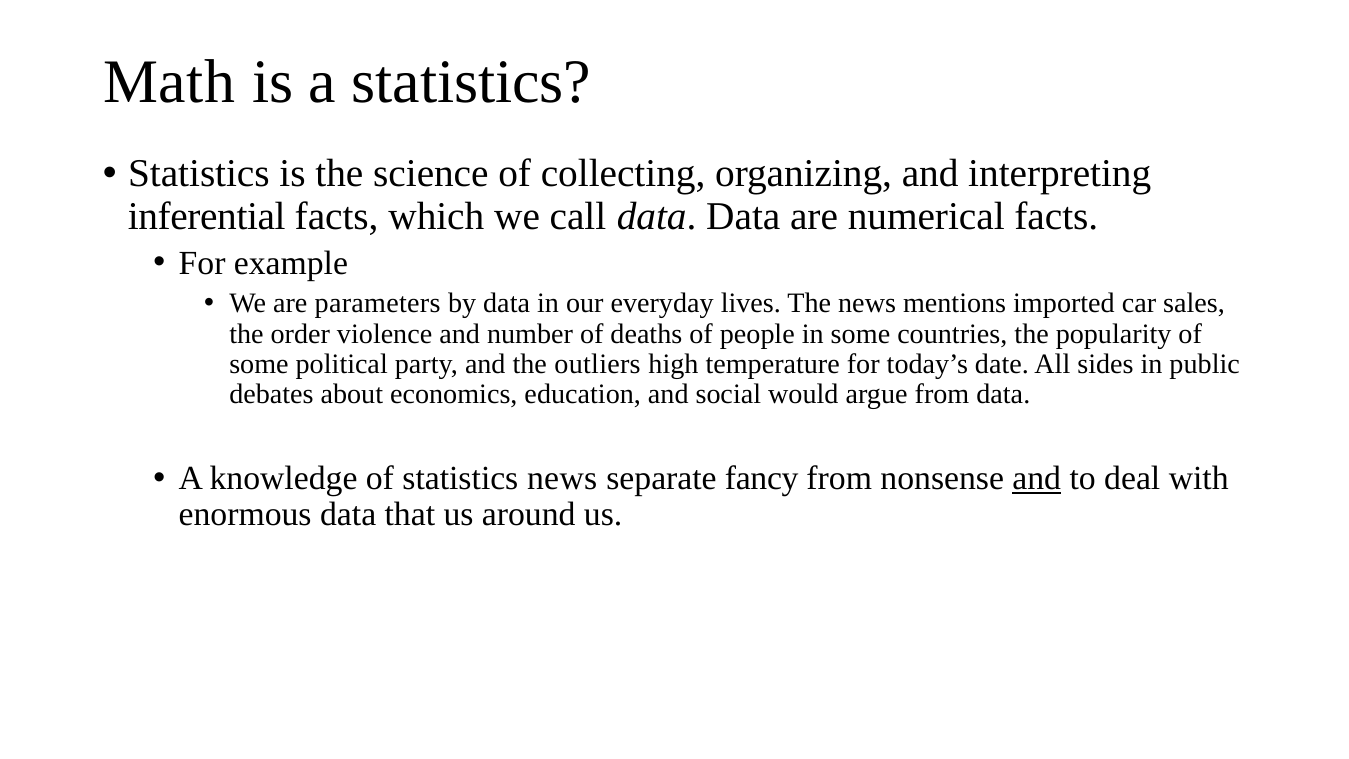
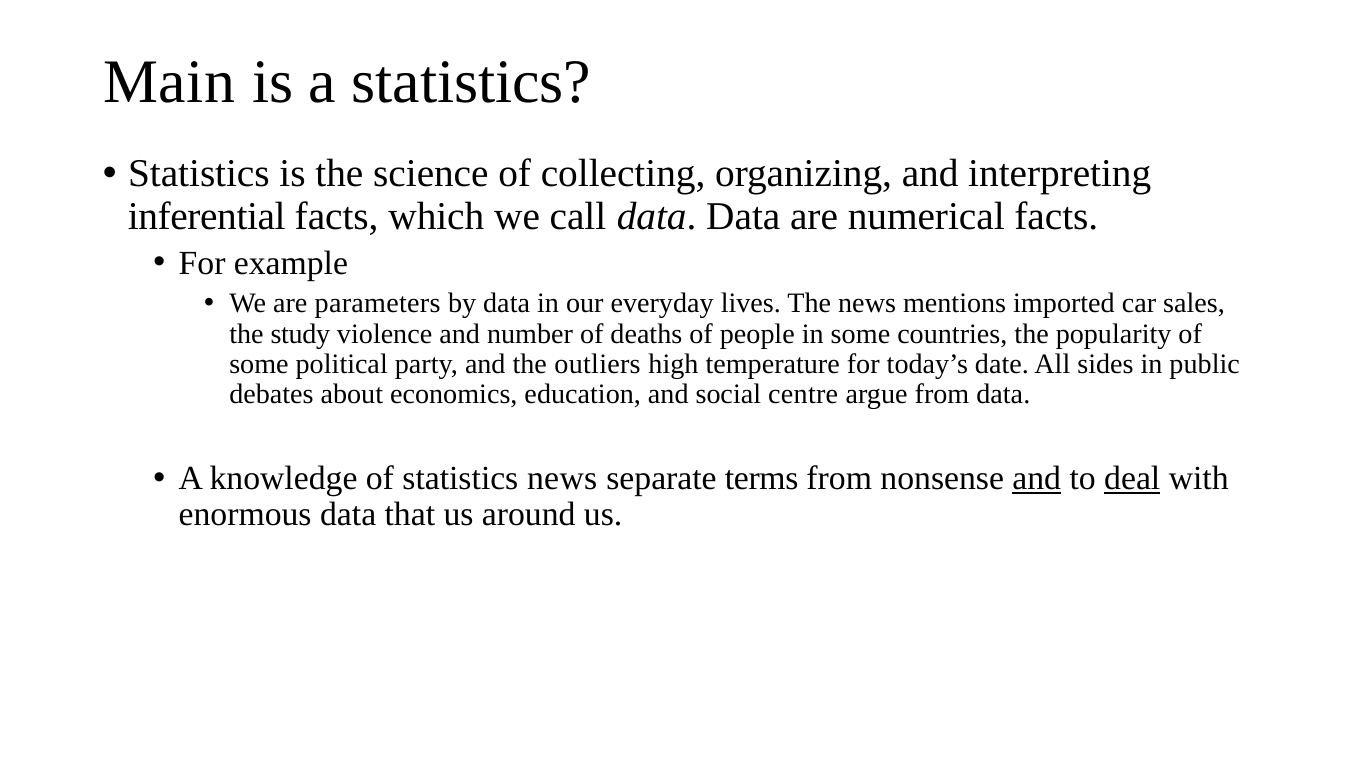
Math: Math -> Main
order: order -> study
would: would -> centre
fancy: fancy -> terms
deal underline: none -> present
